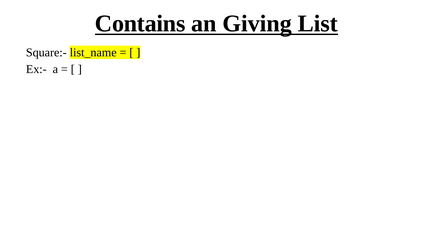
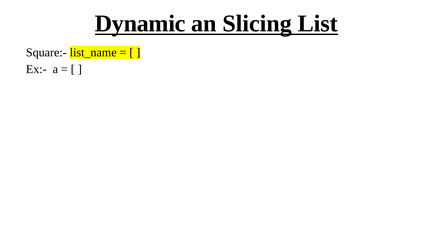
Contains: Contains -> Dynamic
Giving: Giving -> Slicing
